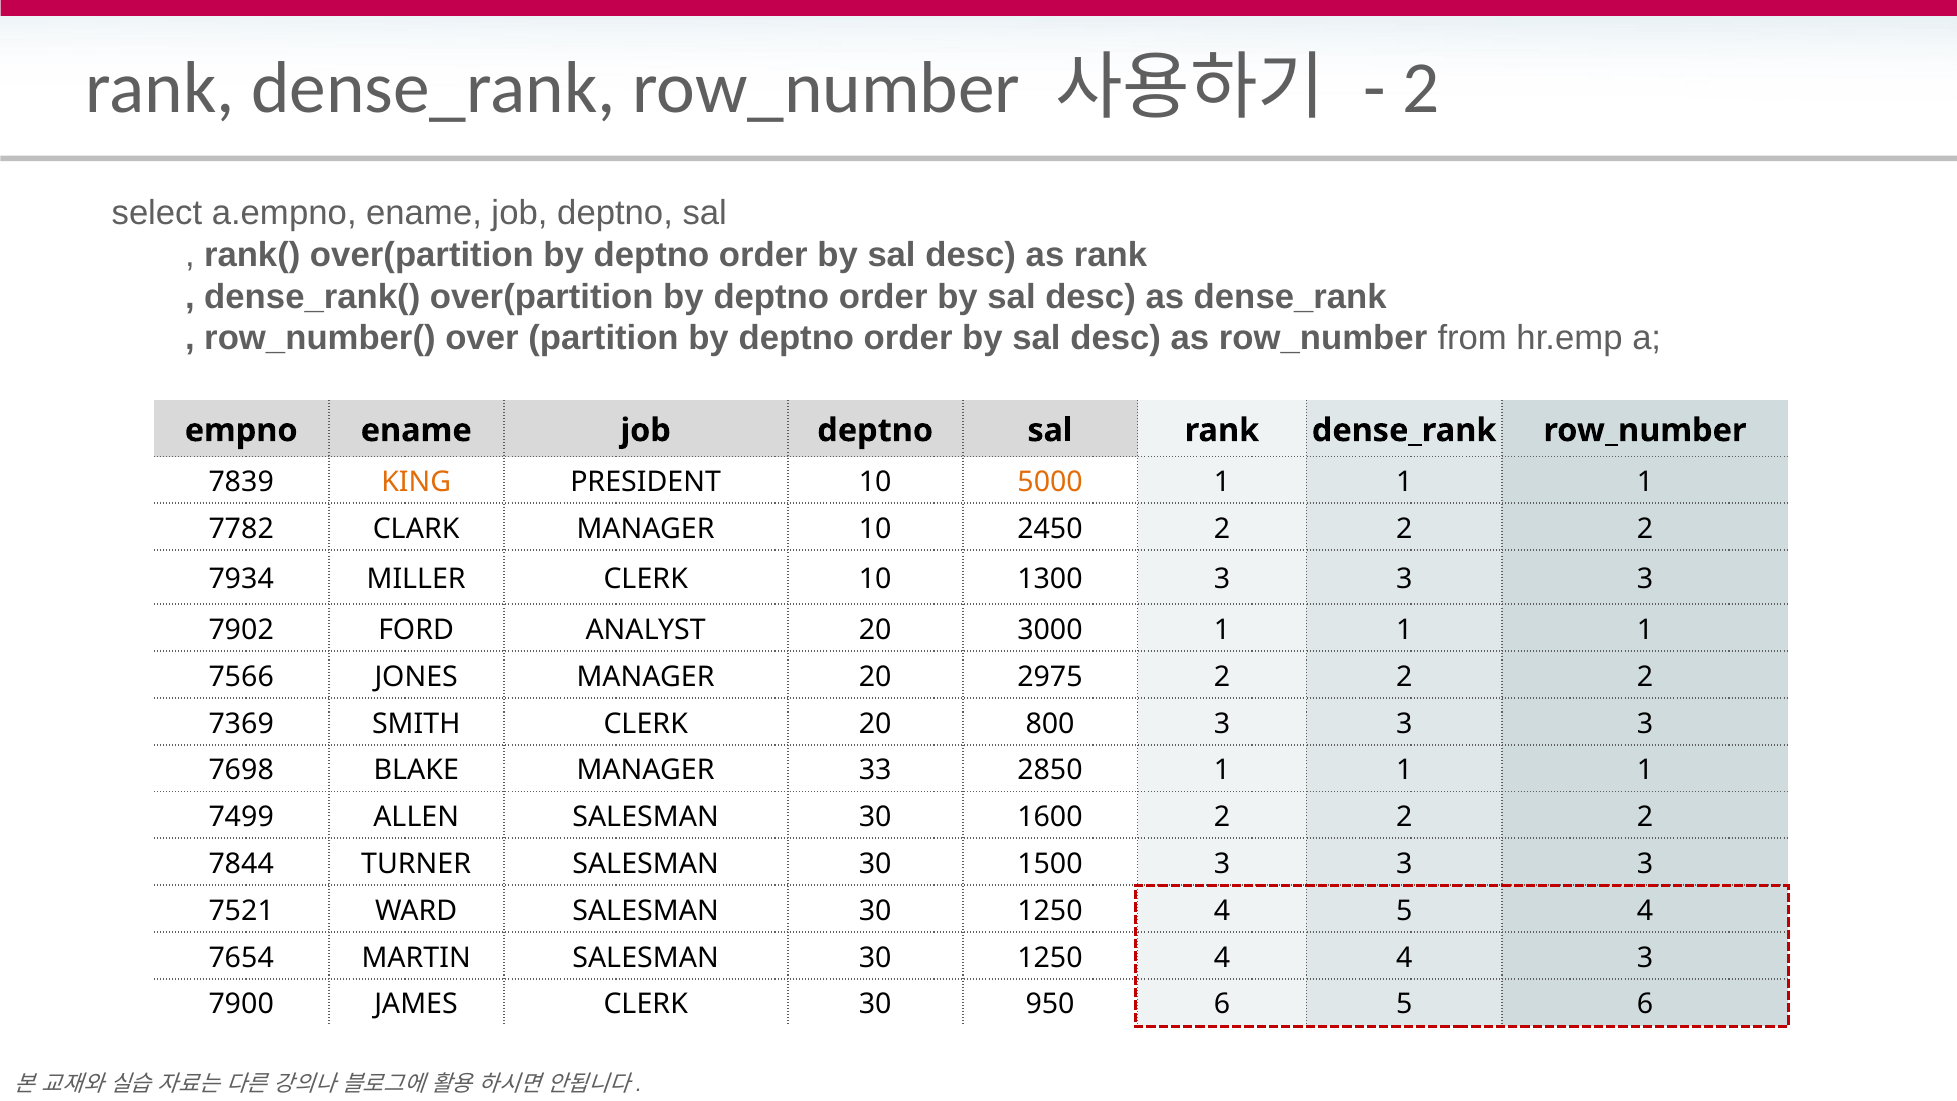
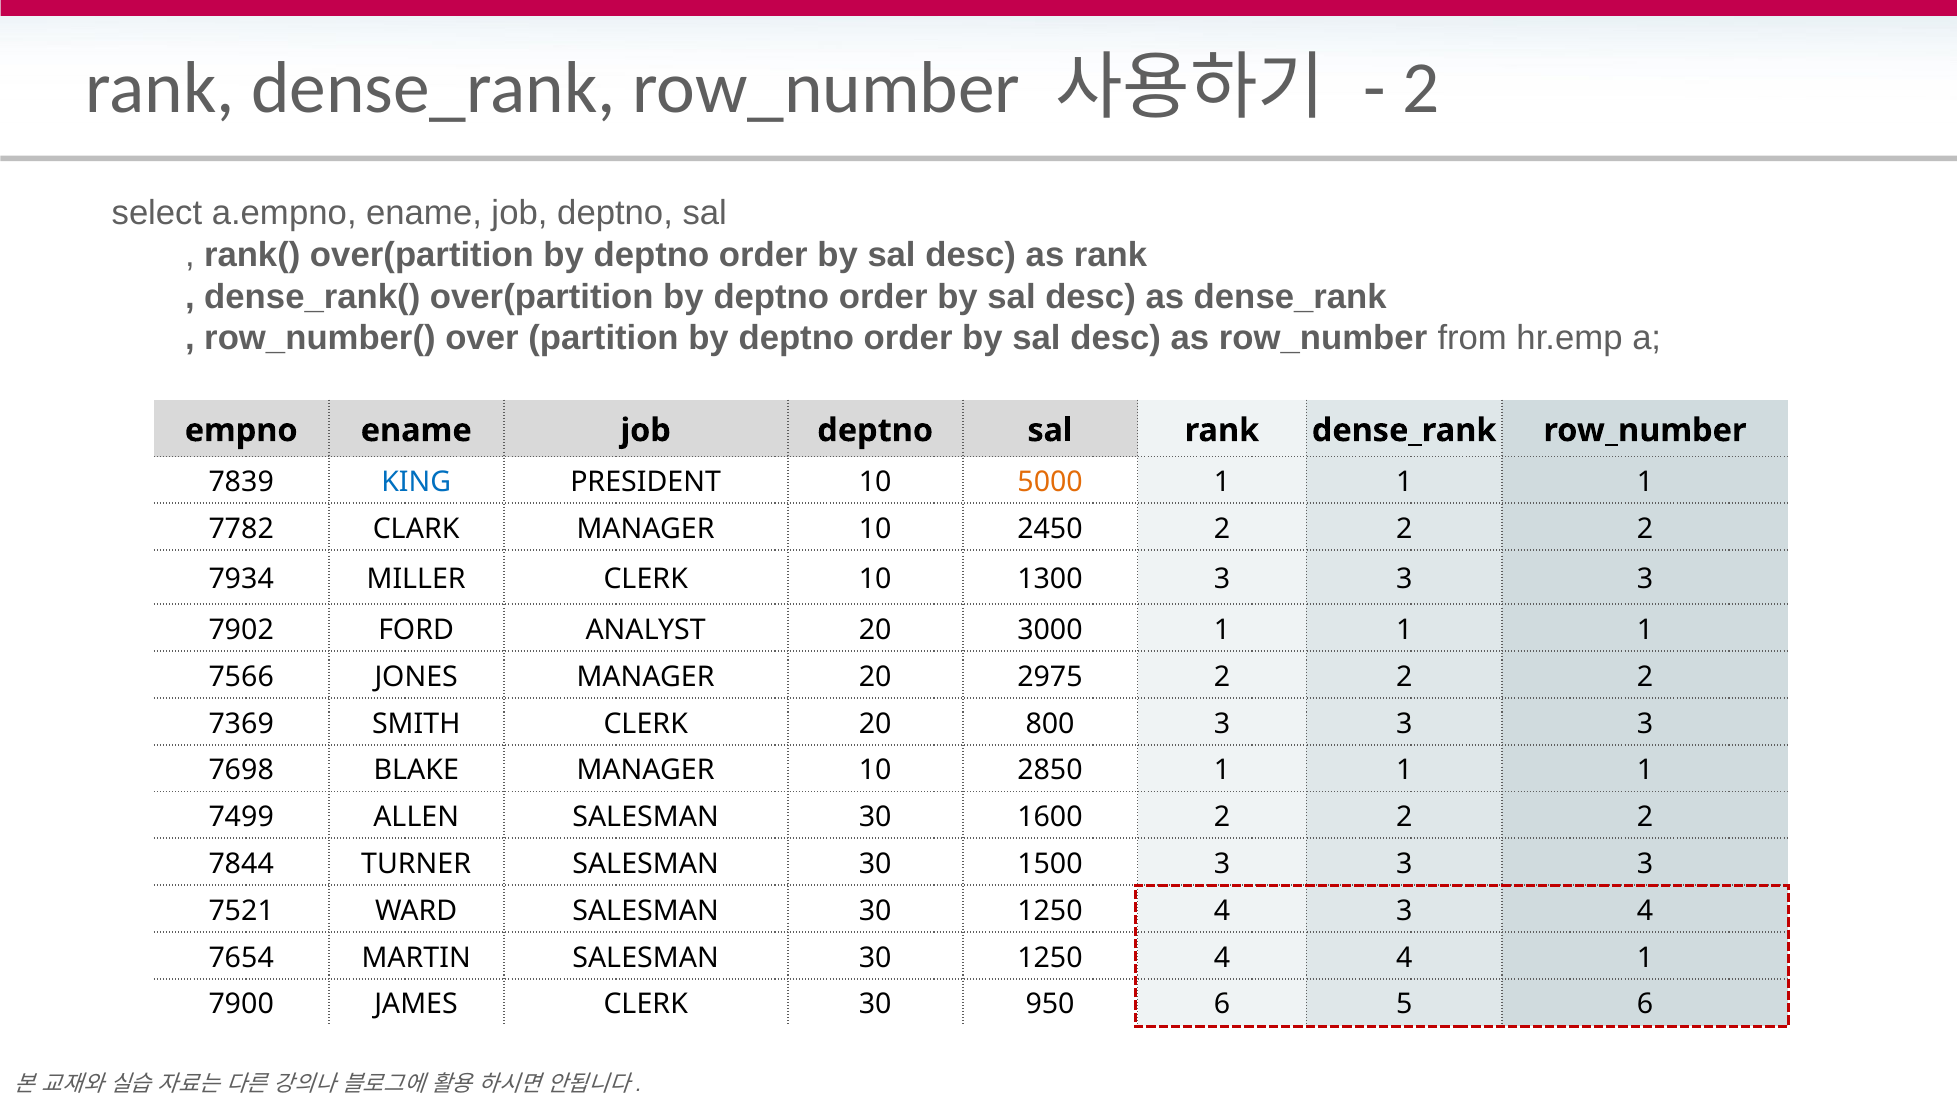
KING colour: orange -> blue
BLAKE MANAGER 33: 33 -> 10
4 5: 5 -> 3
4 3: 3 -> 1
